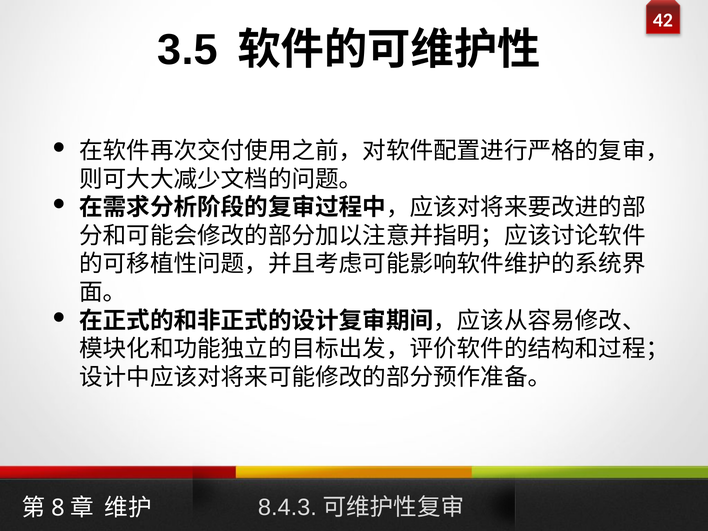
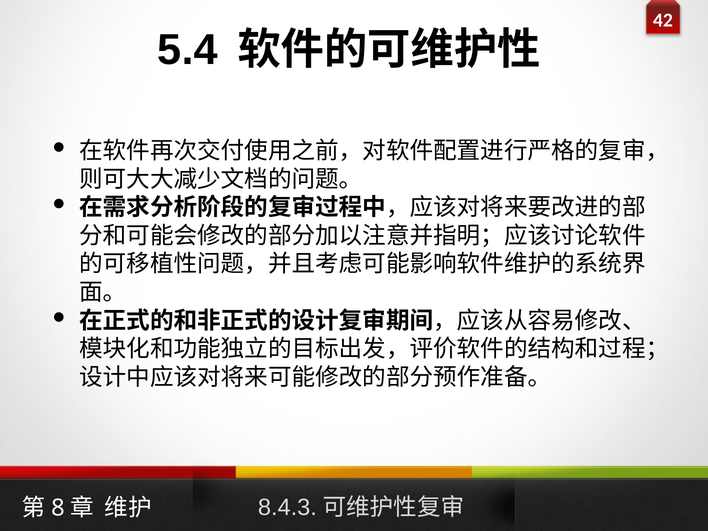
3.5: 3.5 -> 5.4
